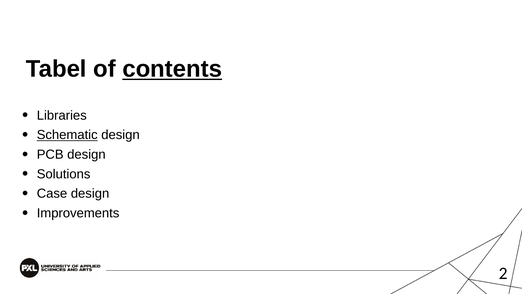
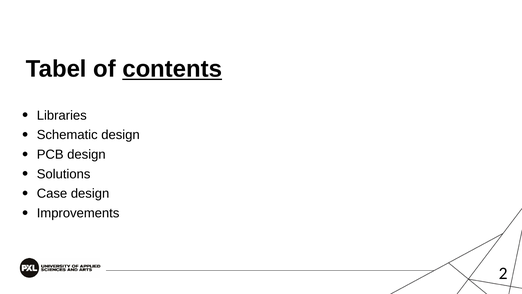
Schematic underline: present -> none
